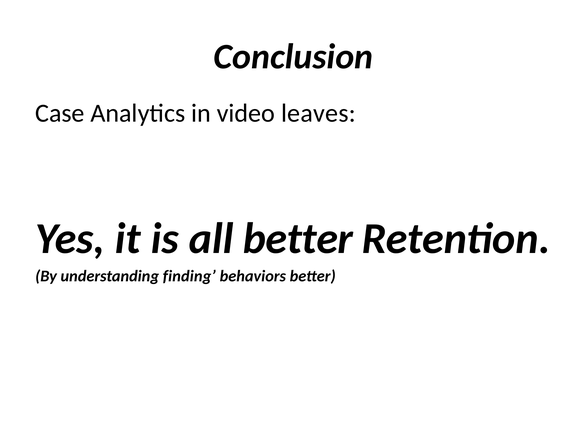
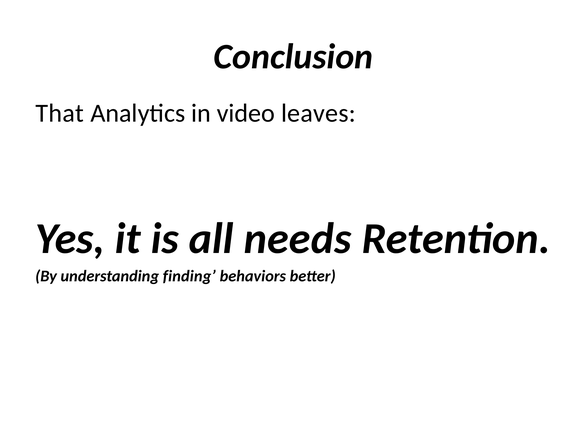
Case: Case -> That
all better: better -> needs
